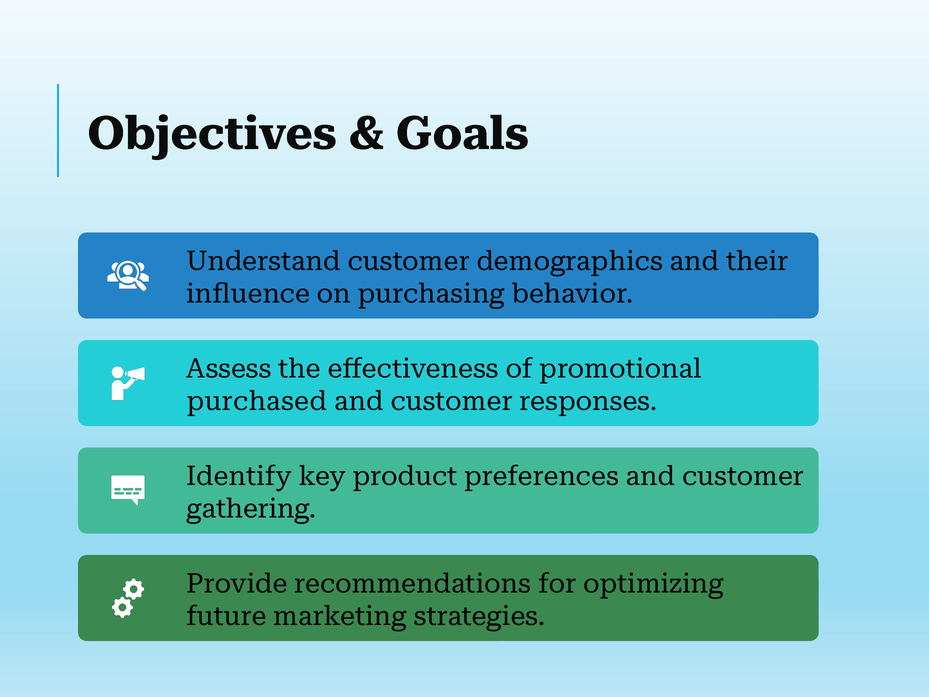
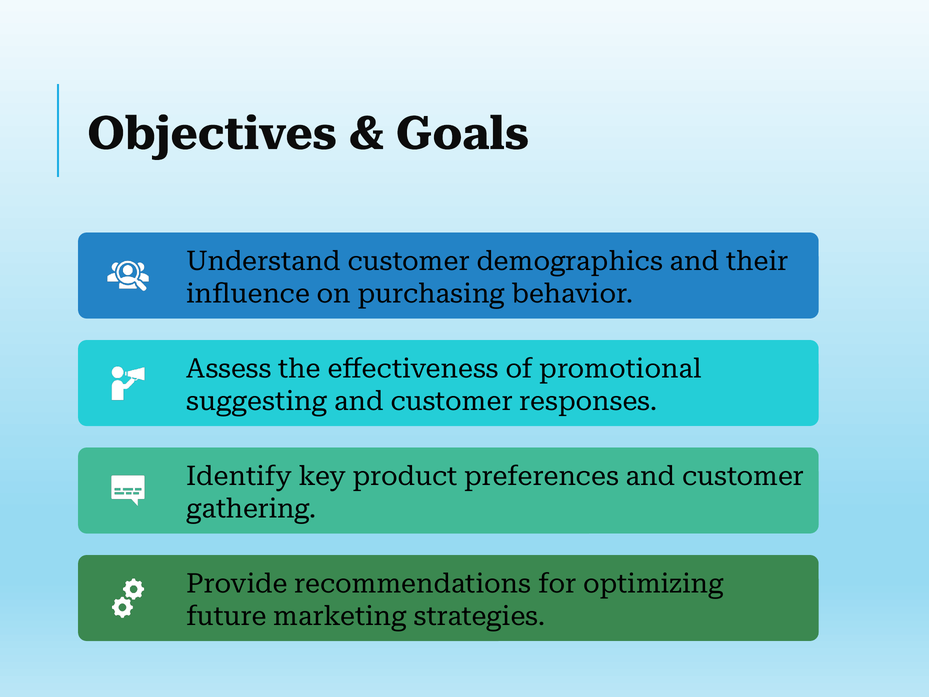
purchased: purchased -> suggesting
